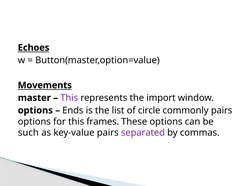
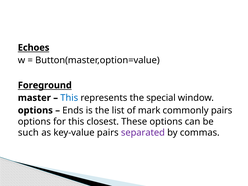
Movements: Movements -> Foreground
This at (69, 98) colour: purple -> blue
import: import -> special
circle: circle -> mark
frames: frames -> closest
